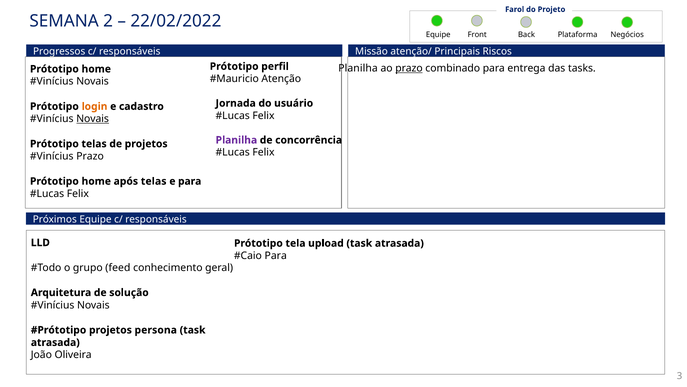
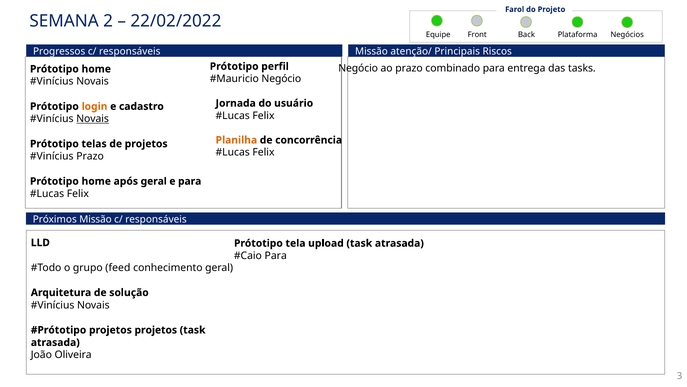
Planilha at (358, 68): Planilha -> Negócio
prazo at (409, 68) underline: present -> none
Atenção at (281, 79): Atenção -> Negócio
Planilha at (236, 140) colour: purple -> orange
após telas: telas -> geral
Próximos Equipe: Equipe -> Missão
projetos persona: persona -> projetos
